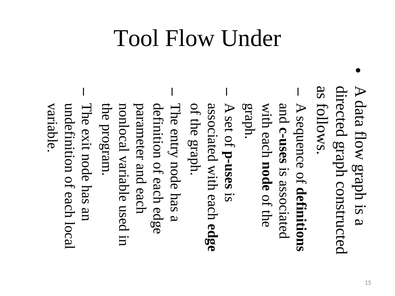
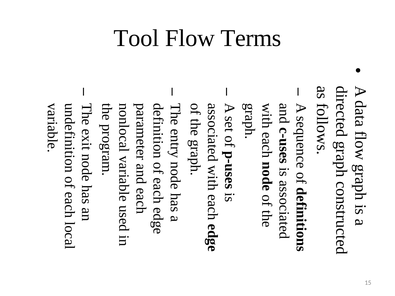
Under: Under -> Terms
